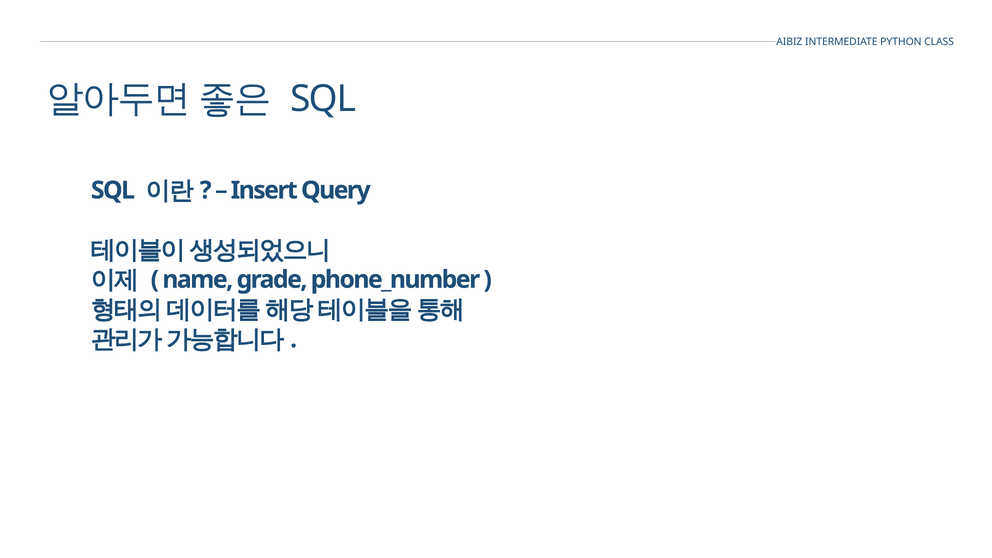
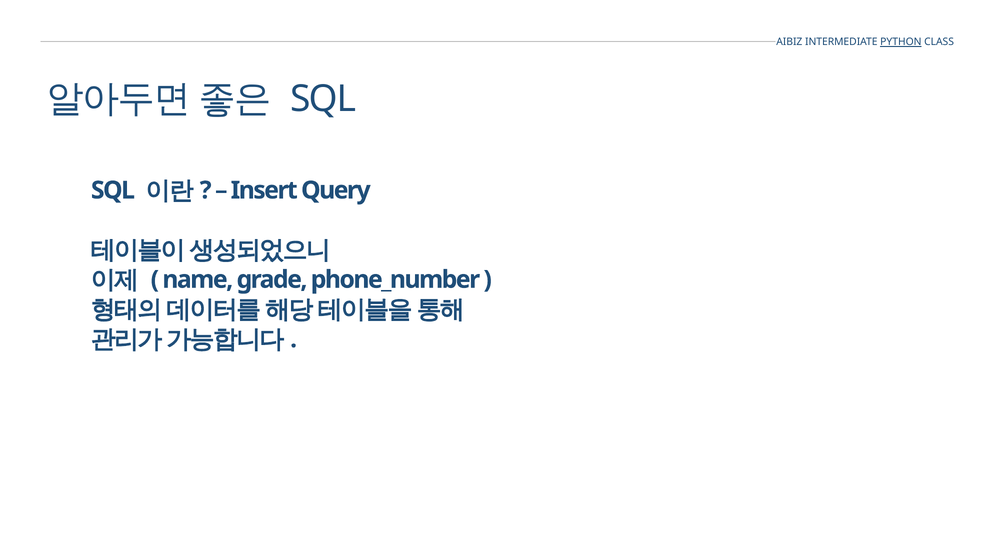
PYTHON underline: none -> present
